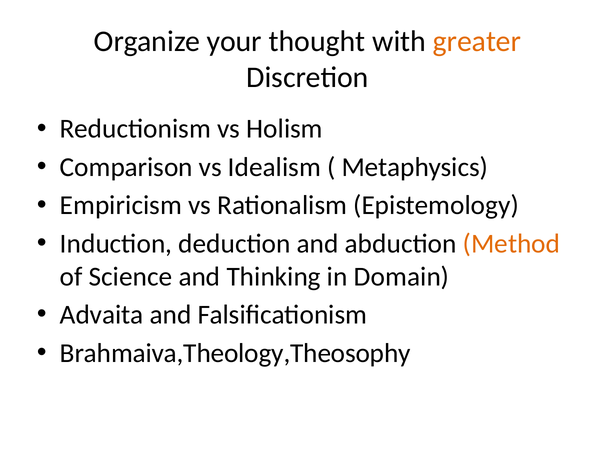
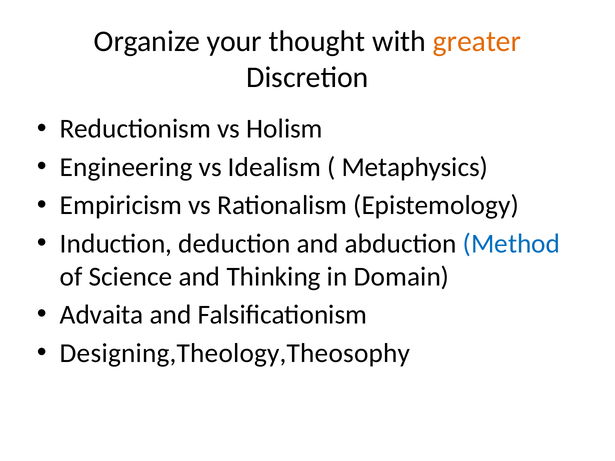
Comparison: Comparison -> Engineering
Method colour: orange -> blue
Brahmaiva,Theology,Theosophy: Brahmaiva,Theology,Theosophy -> Designing,Theology,Theosophy
